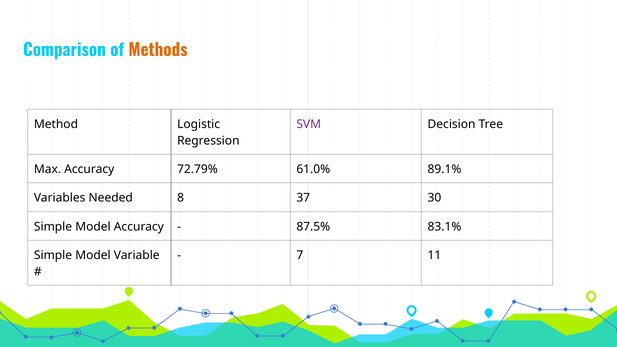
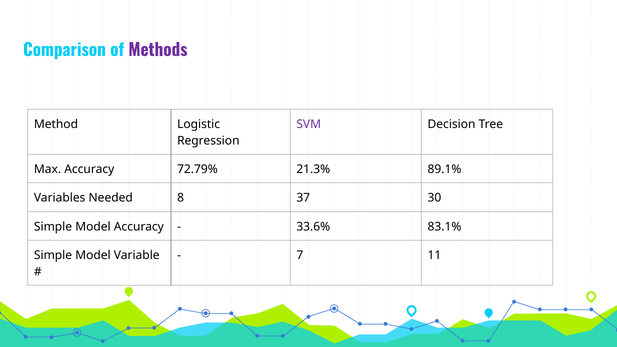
Methods colour: orange -> purple
61.0%: 61.0% -> 21.3%
87.5%: 87.5% -> 33.6%
